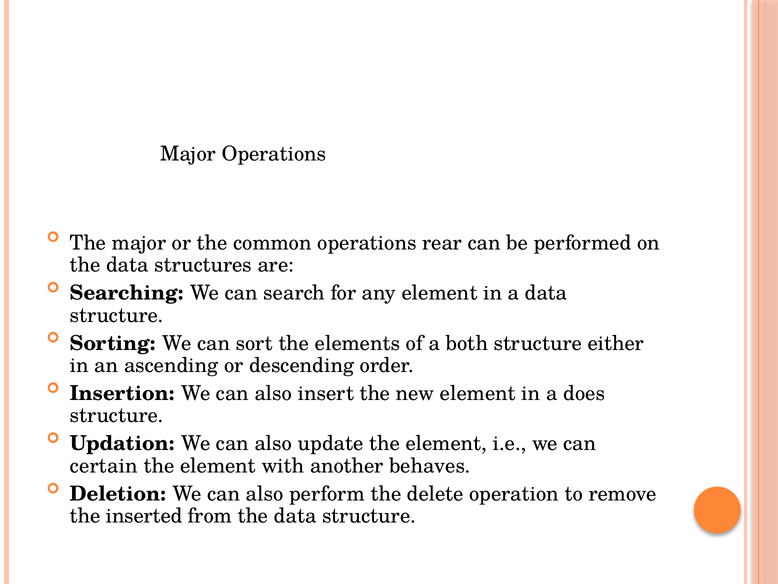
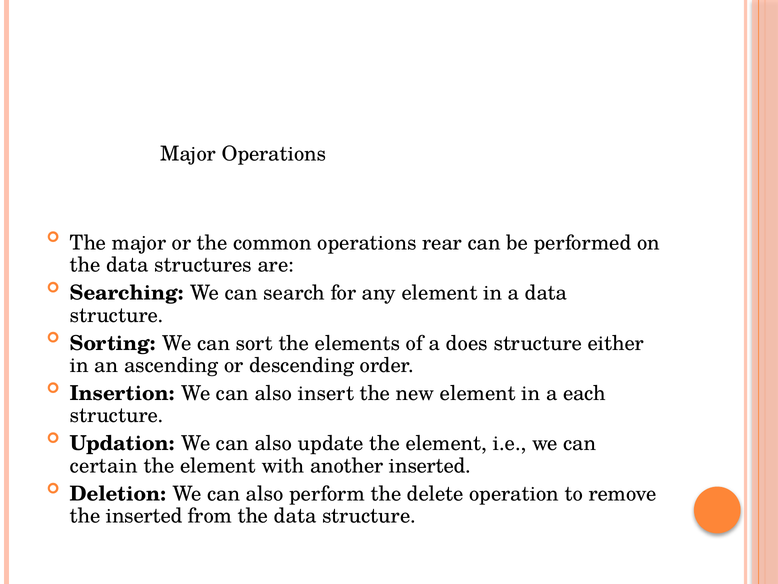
both: both -> does
does: does -> each
another behaves: behaves -> inserted
